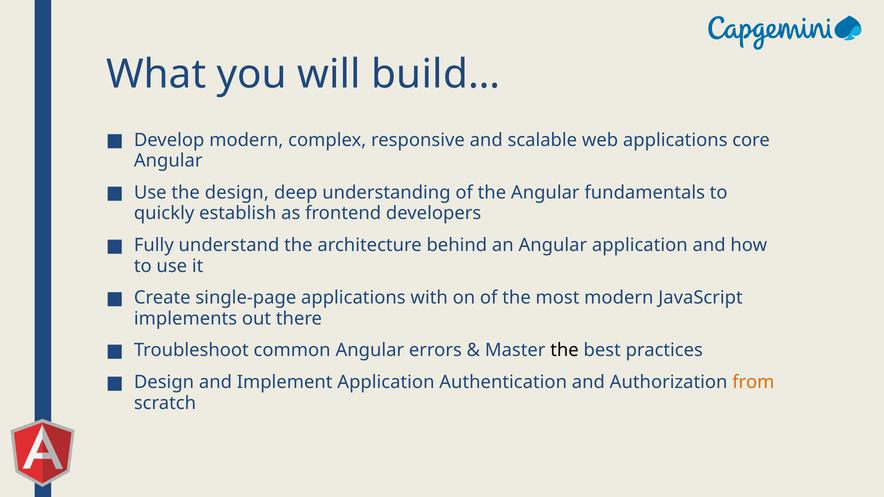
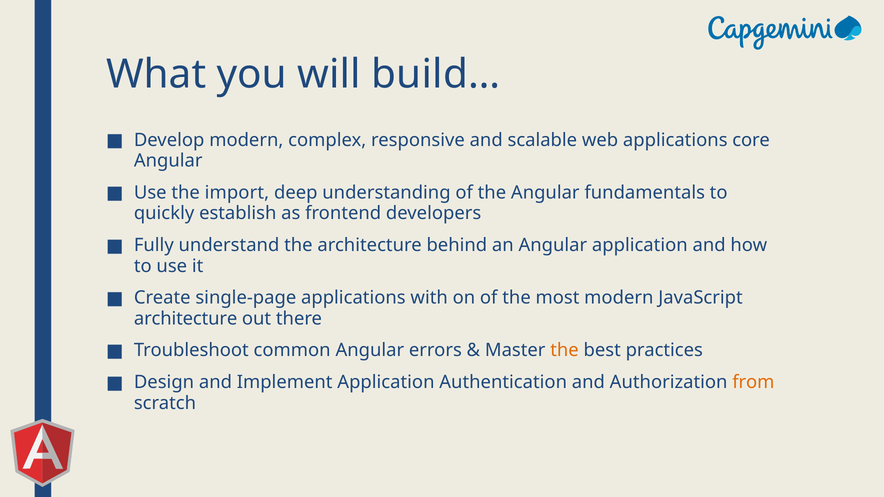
the design: design -> import
implements at (186, 319): implements -> architecture
the at (565, 351) colour: black -> orange
